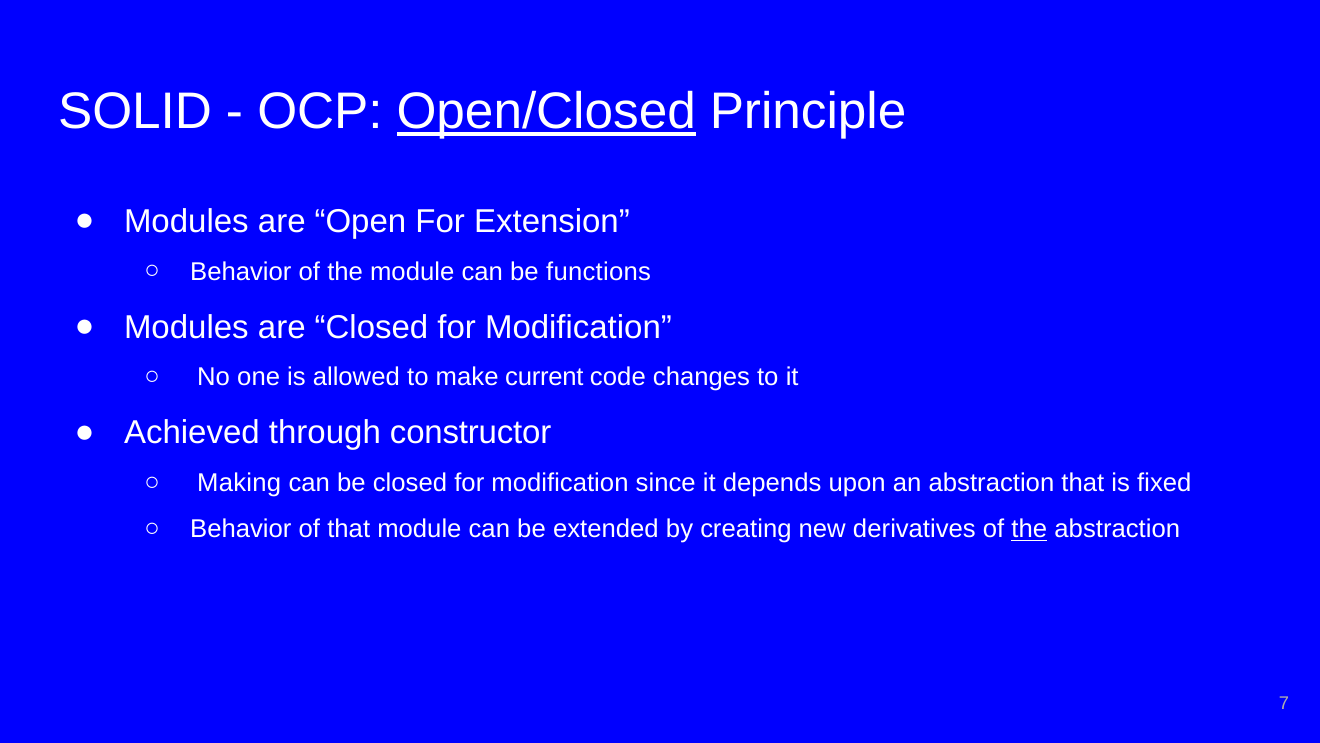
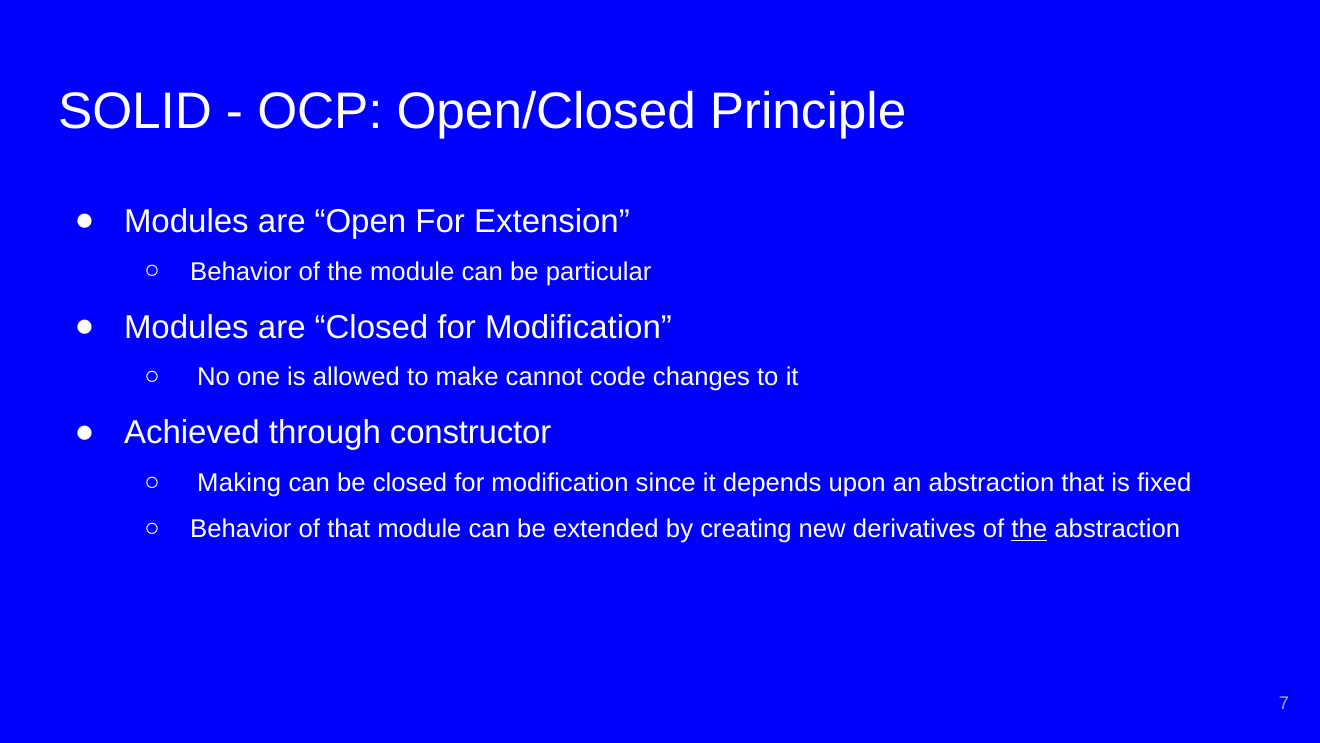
Open/Closed underline: present -> none
functions: functions -> particular
current: current -> cannot
